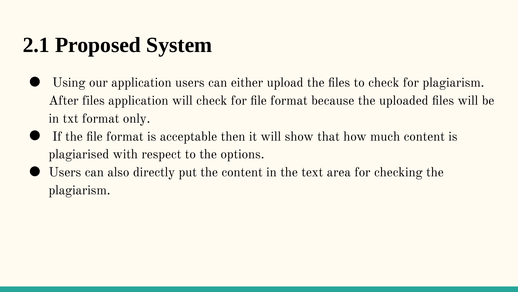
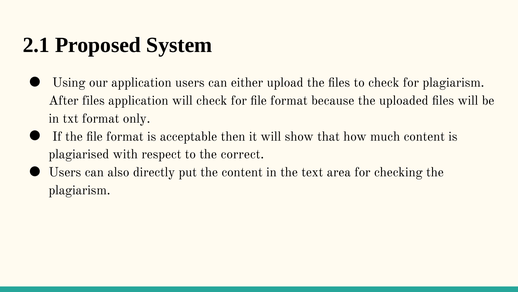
options: options -> correct
